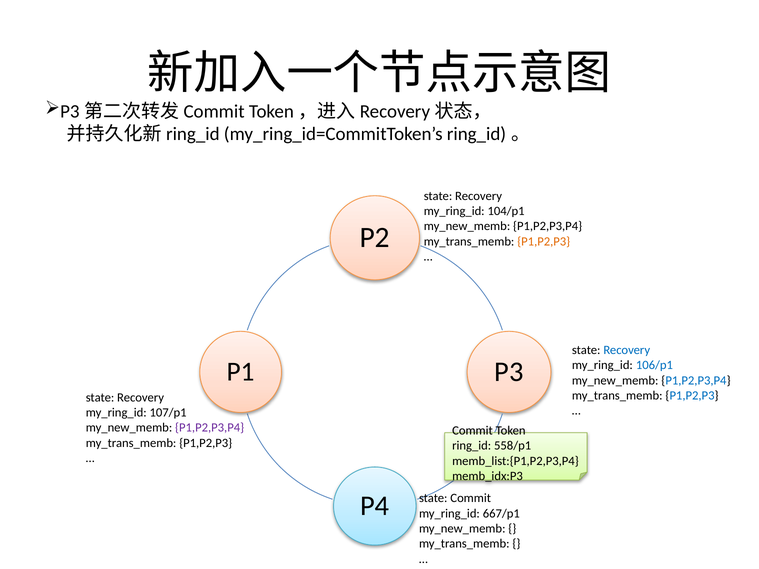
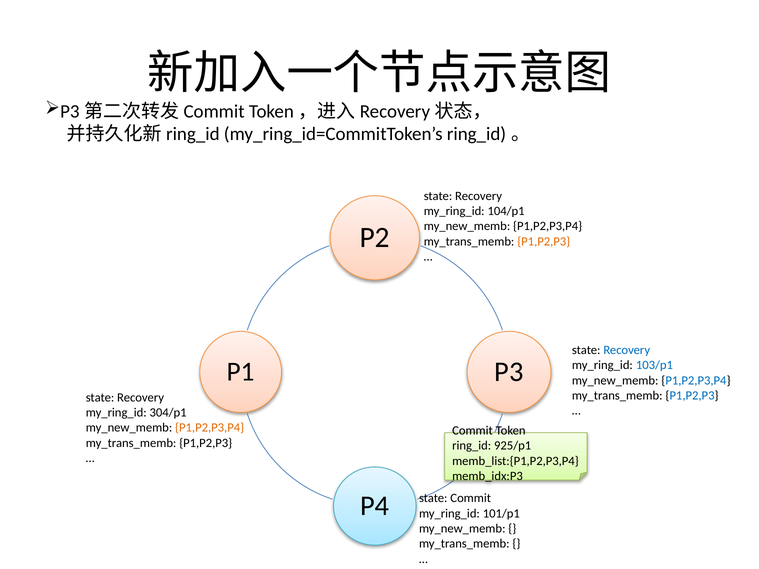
106/p1: 106/p1 -> 103/p1
107/p1: 107/p1 -> 304/p1
P1,P2,P3,P4 at (210, 428) colour: purple -> orange
558/p1: 558/p1 -> 925/p1
667/p1: 667/p1 -> 101/p1
